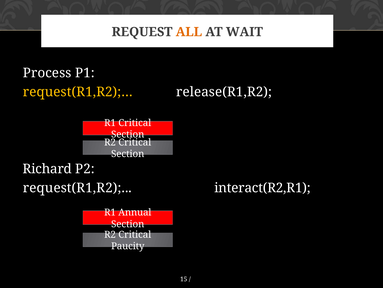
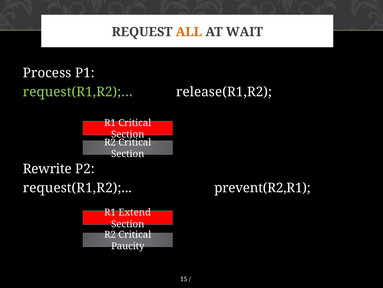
request(R1,R2);… colour: yellow -> light green
Richard: Richard -> Rewrite
interact(R2,R1: interact(R2,R1 -> prevent(R2,R1
Annual: Annual -> Extend
